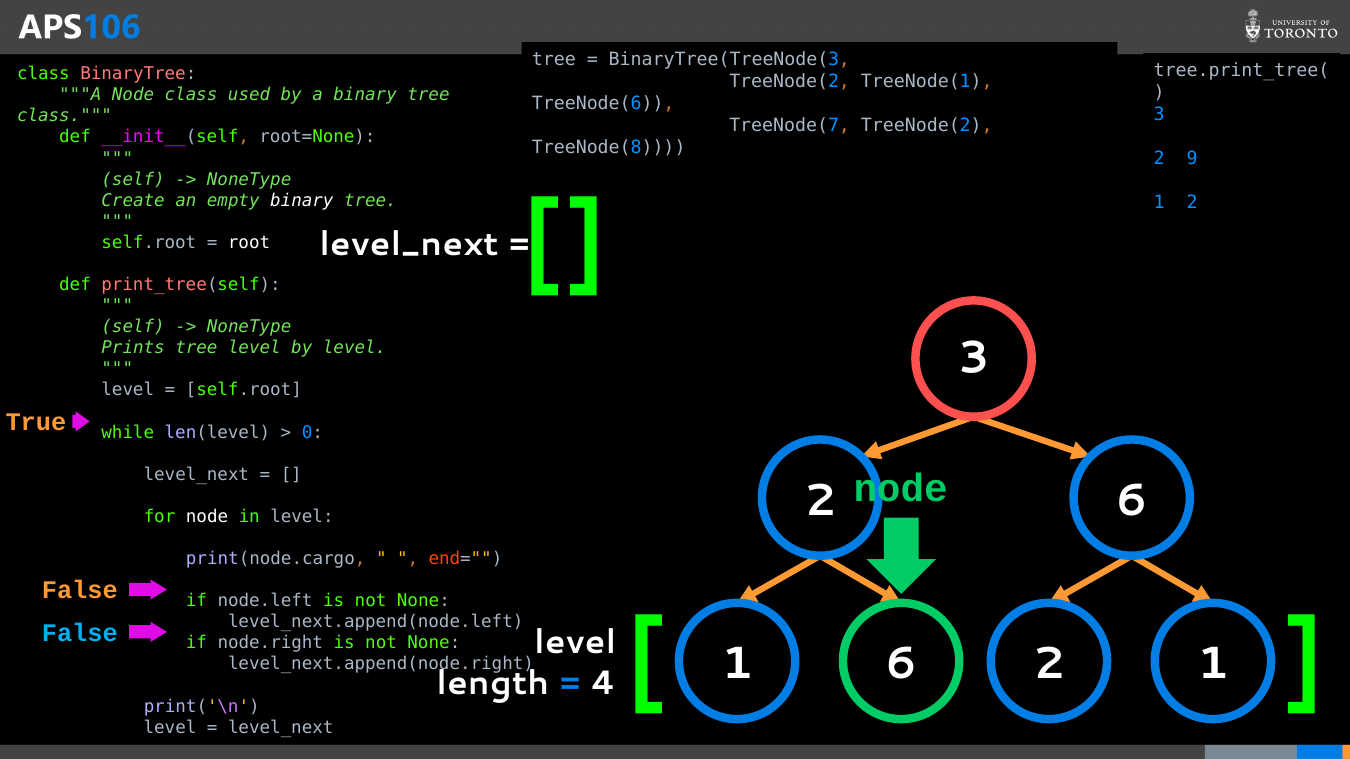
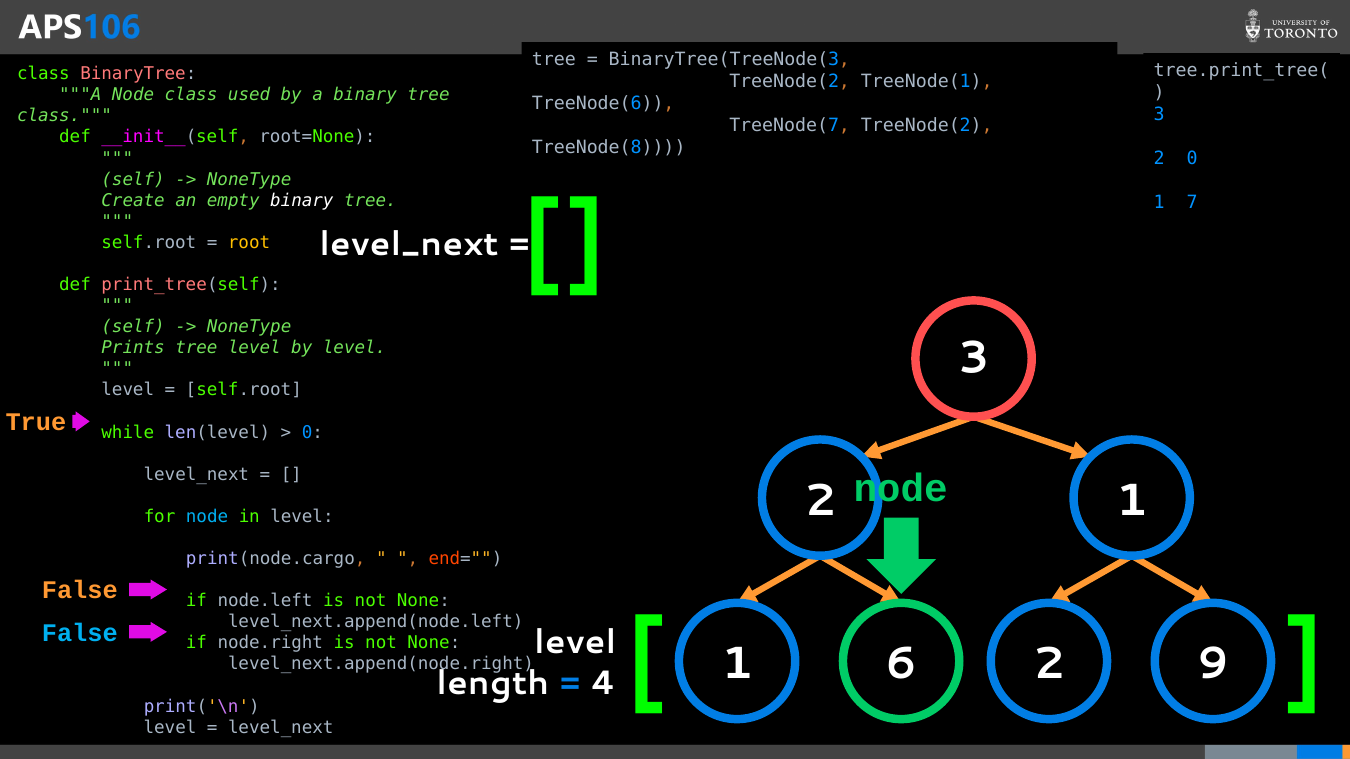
2 9: 9 -> 0
1 2: 2 -> 7
root colour: white -> yellow
2 6: 6 -> 1
node at (207, 517) colour: white -> light blue
2 1: 1 -> 9
